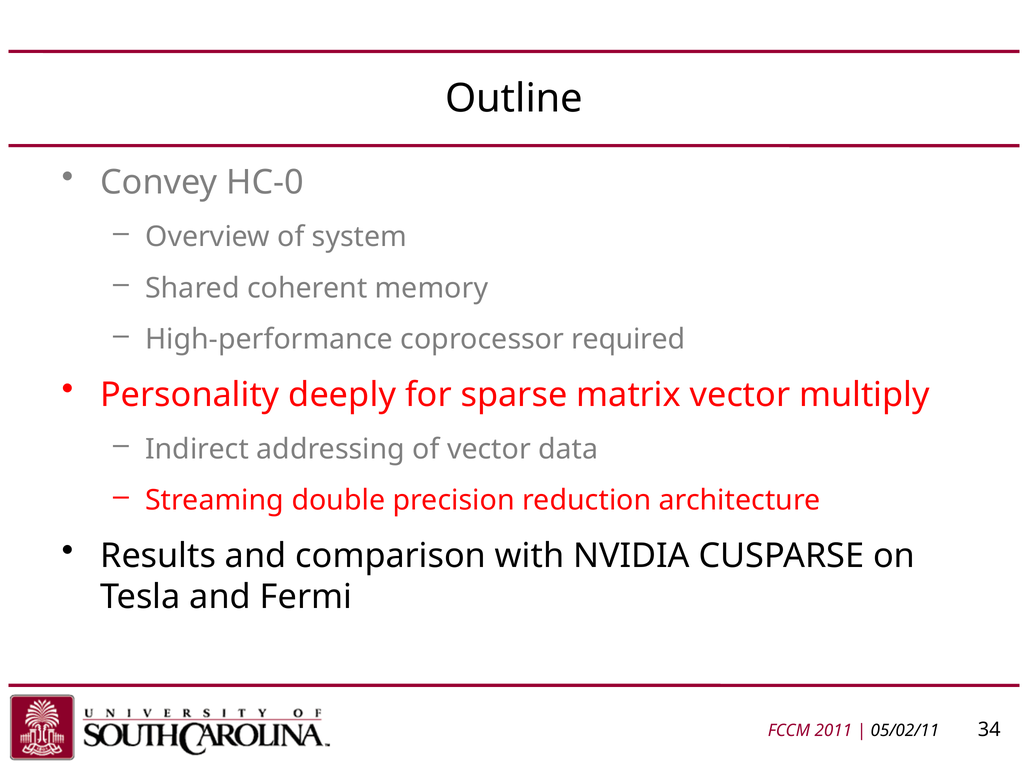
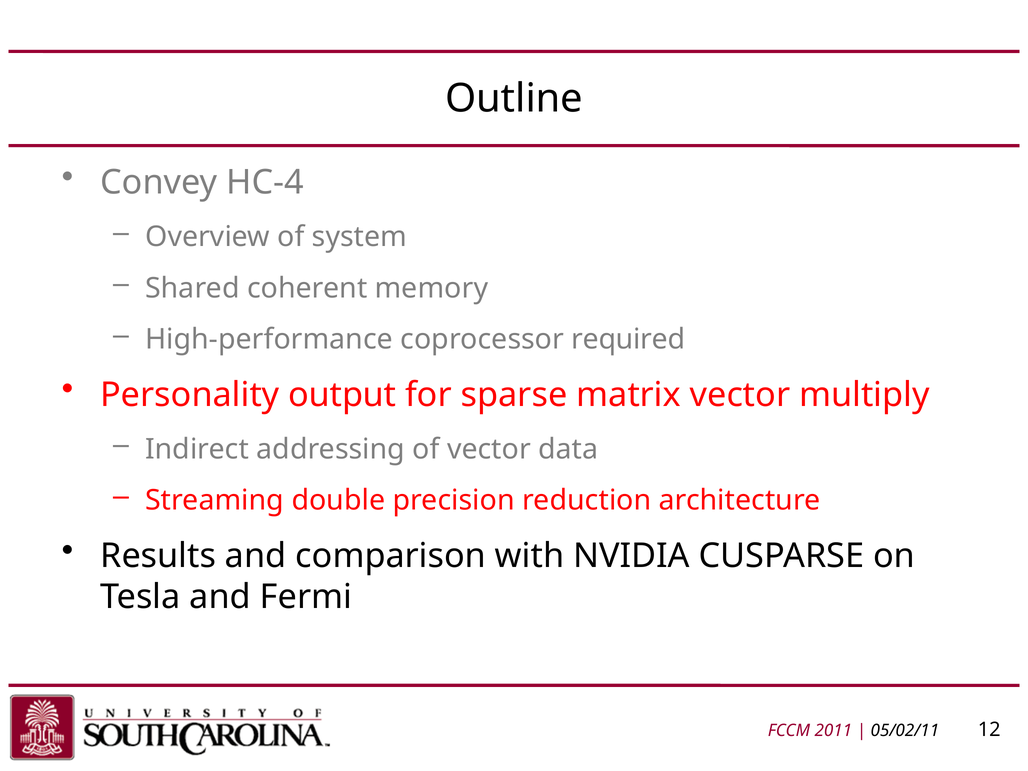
HC-0: HC-0 -> HC-4
deeply: deeply -> output
34: 34 -> 12
